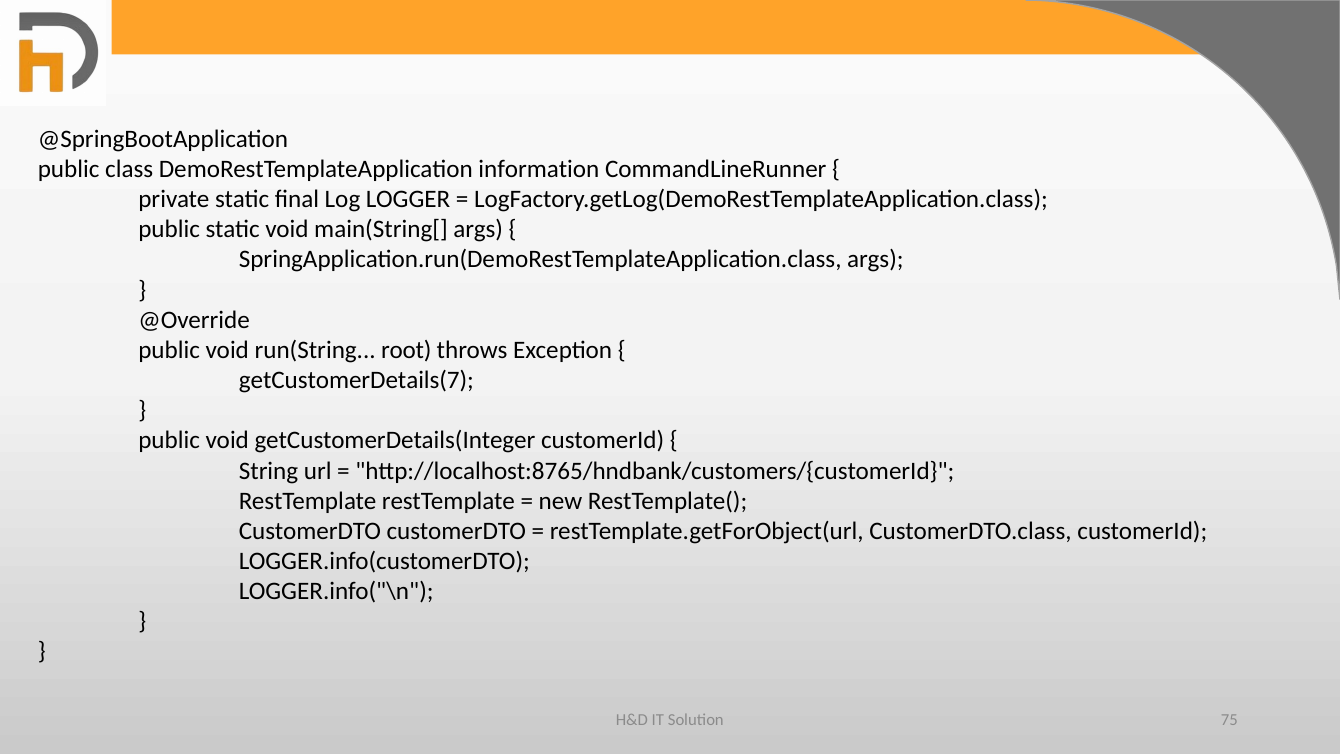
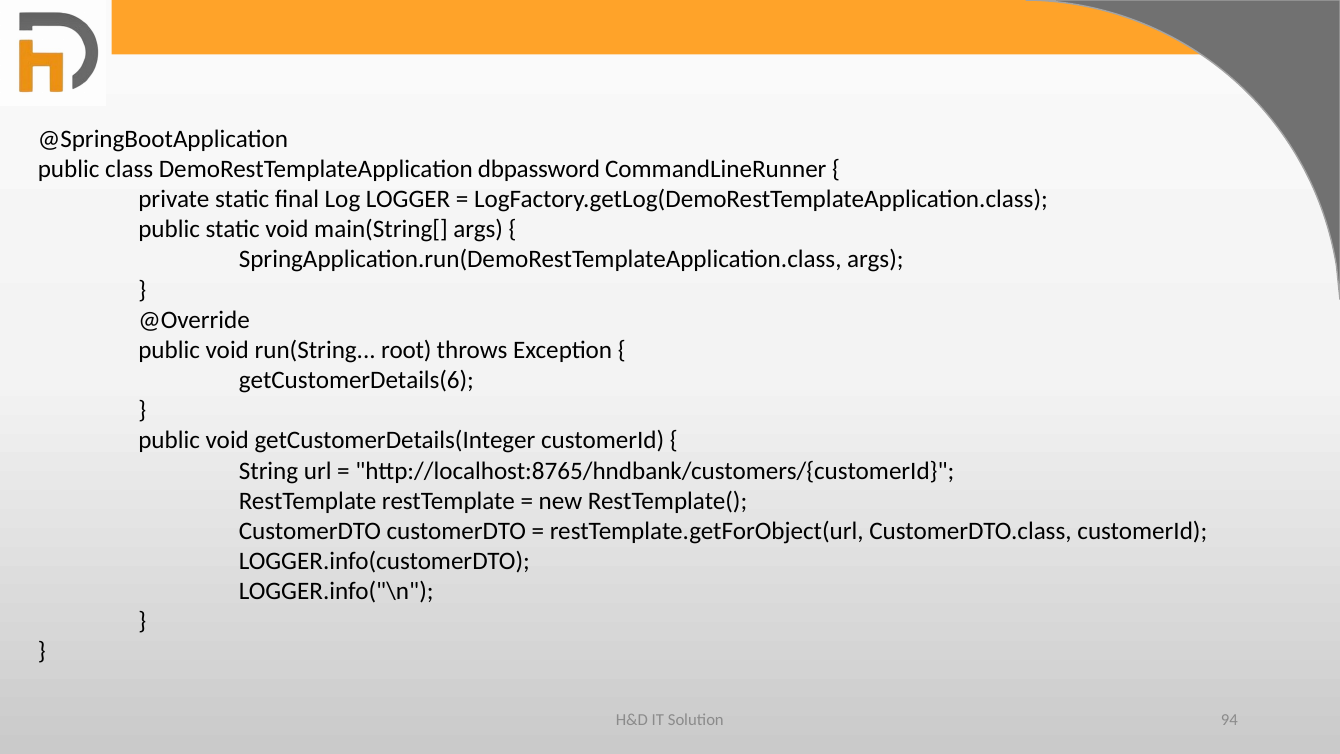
information: information -> dbpassword
getCustomerDetails(7: getCustomerDetails(7 -> getCustomerDetails(6
75: 75 -> 94
